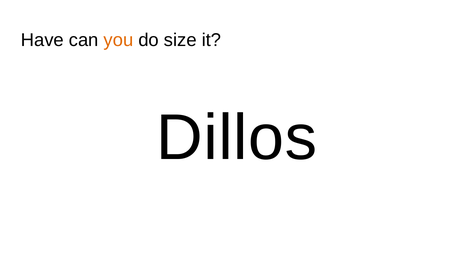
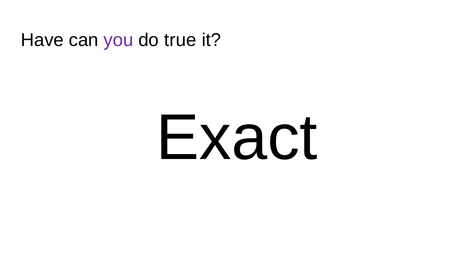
you colour: orange -> purple
size: size -> true
Dillos: Dillos -> Exact
